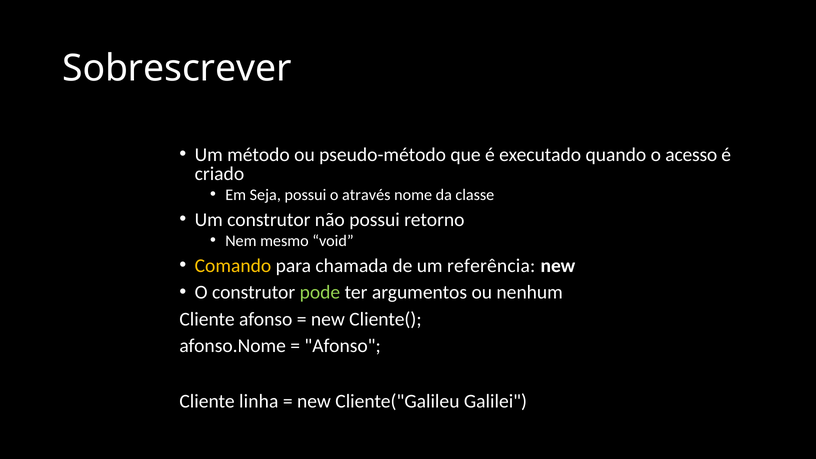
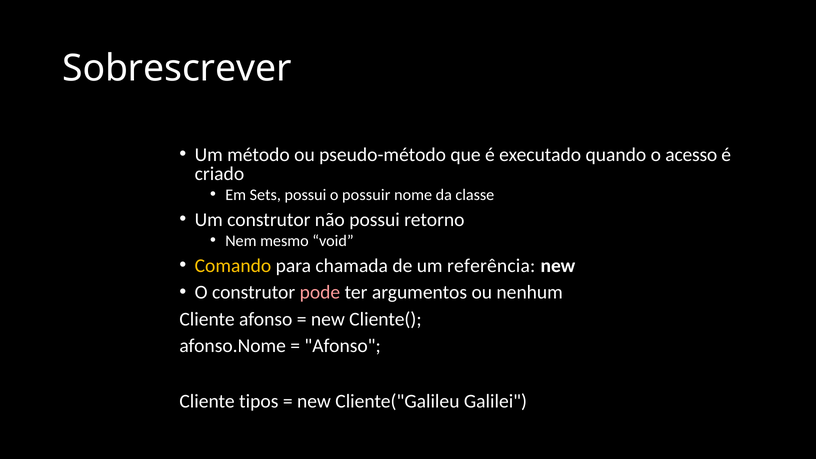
Seja: Seja -> Sets
através: através -> possuir
pode colour: light green -> pink
linha: linha -> tipos
